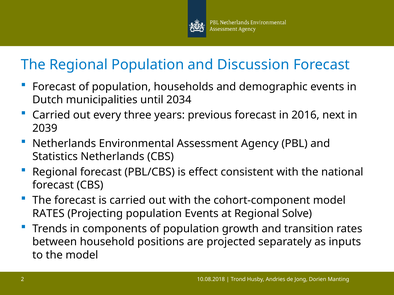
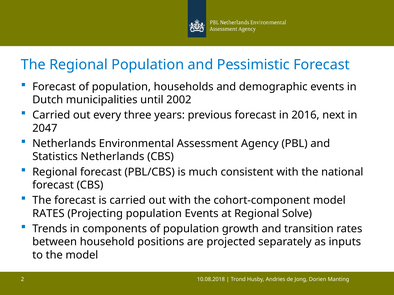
Discussion: Discussion -> Pessimistic
2034: 2034 -> 2002
2039: 2039 -> 2047
effect: effect -> much
